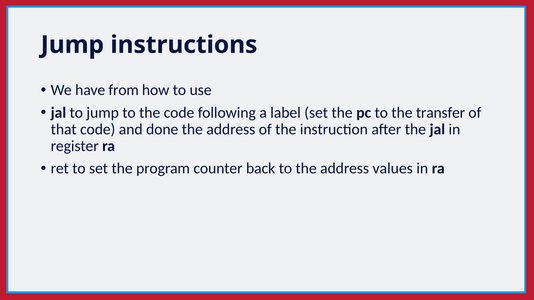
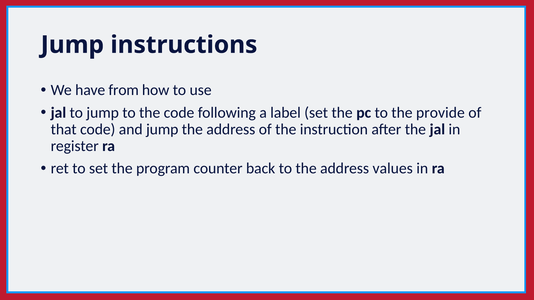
transfer: transfer -> provide
and done: done -> jump
